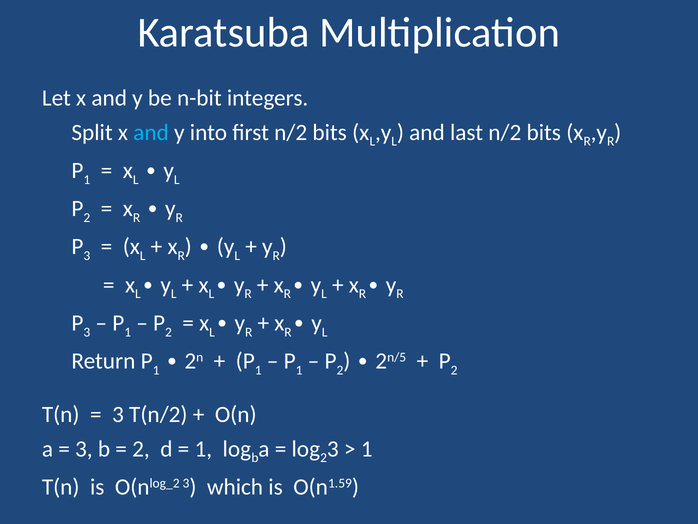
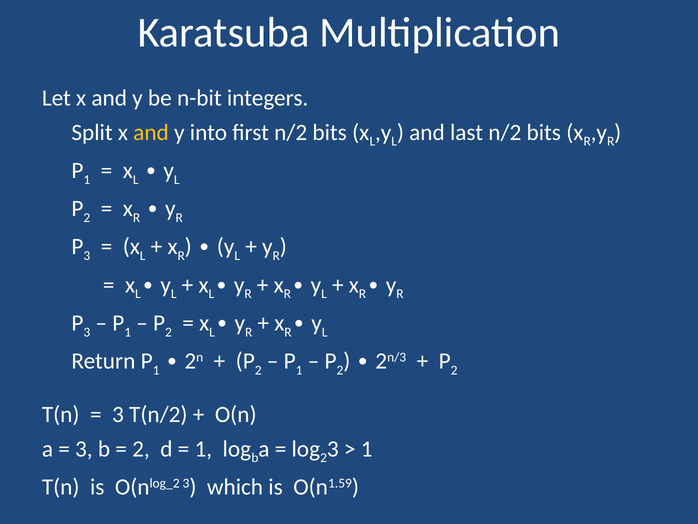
and at (151, 132) colour: light blue -> yellow
1 at (258, 370): 1 -> 2
n/5: n/5 -> n/3
